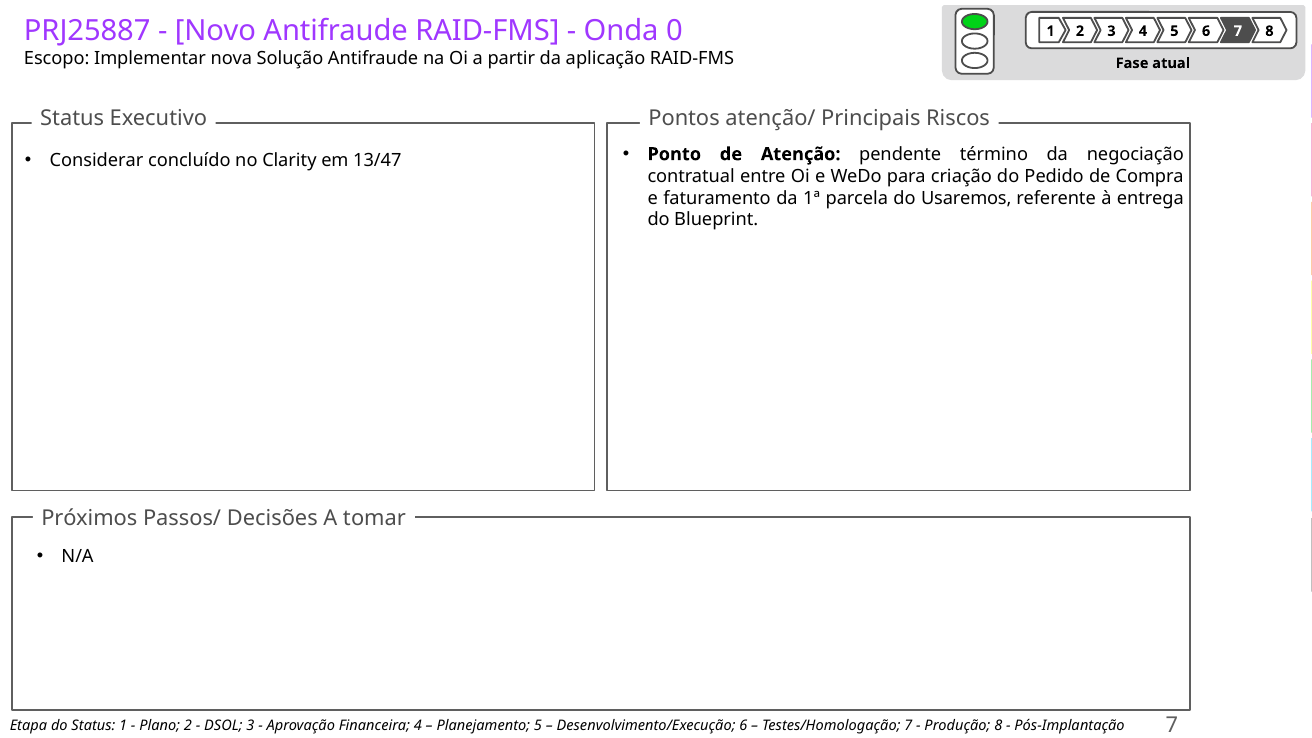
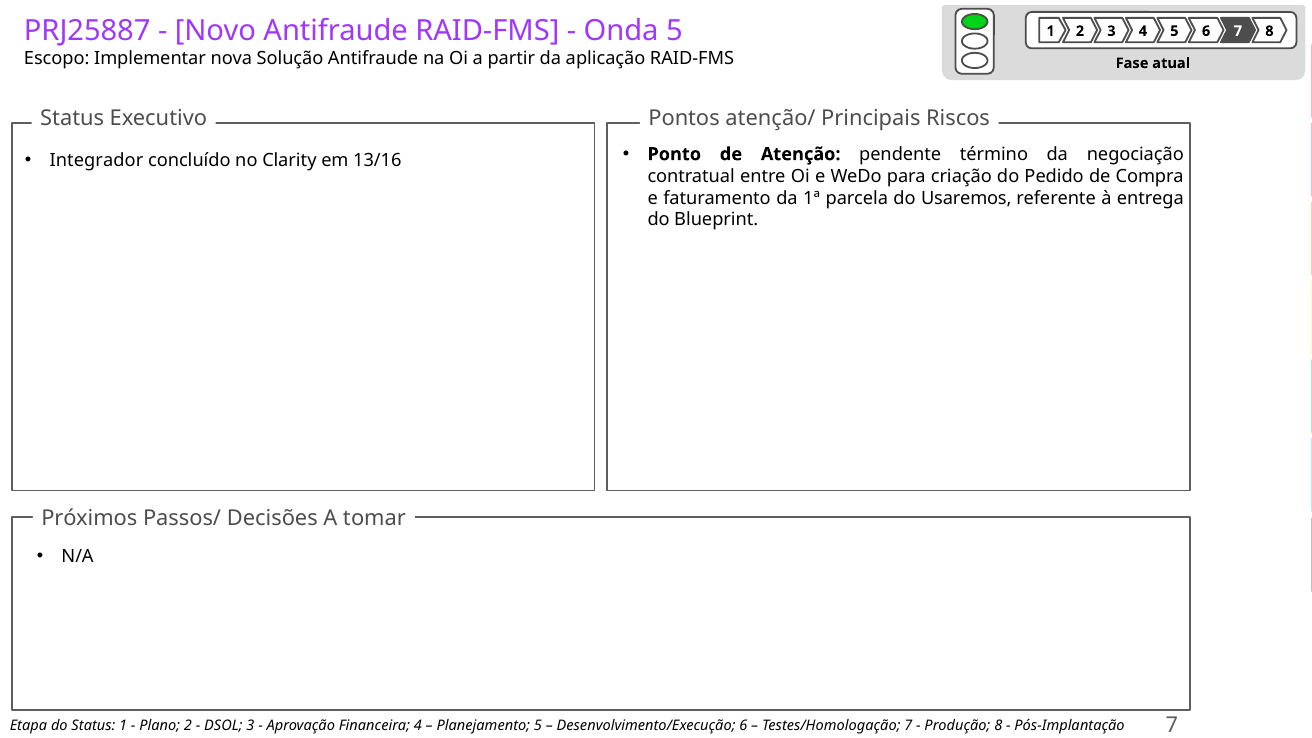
Onda 0: 0 -> 5
Considerar: Considerar -> Integrador
13/47: 13/47 -> 13/16
